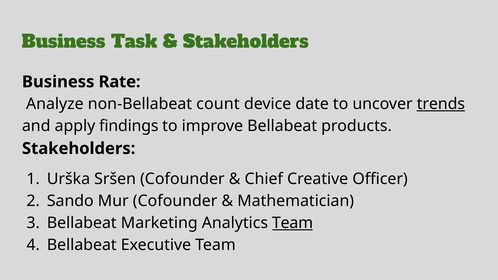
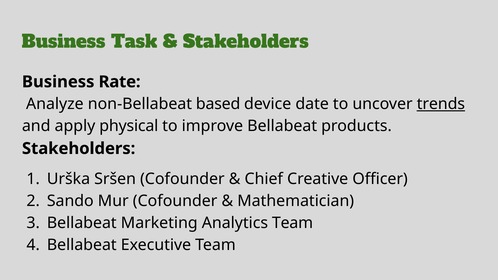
count: count -> based
findings: findings -> physical
Team at (292, 223) underline: present -> none
